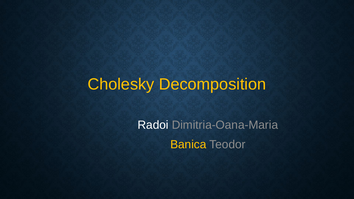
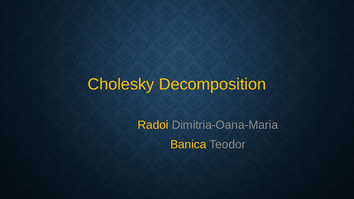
Radoi colour: white -> yellow
